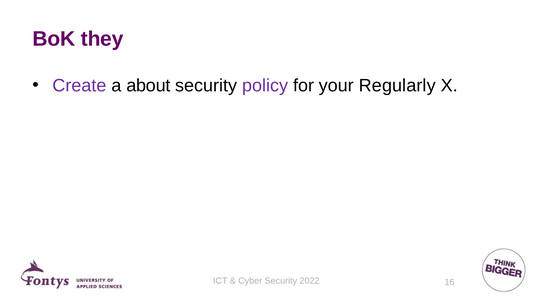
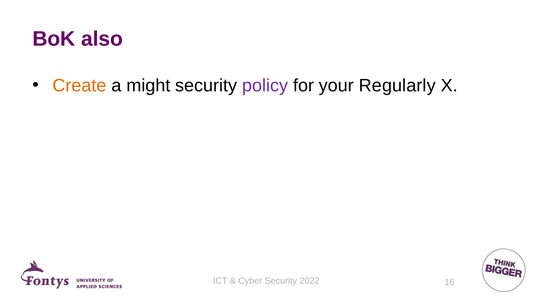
they: they -> also
Create colour: purple -> orange
about: about -> might
